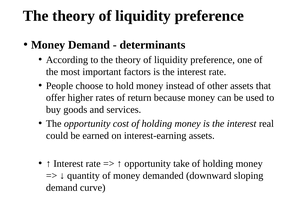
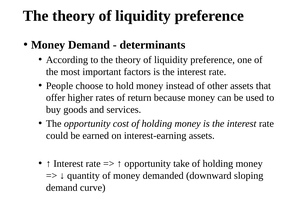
real at (266, 124): real -> rate
